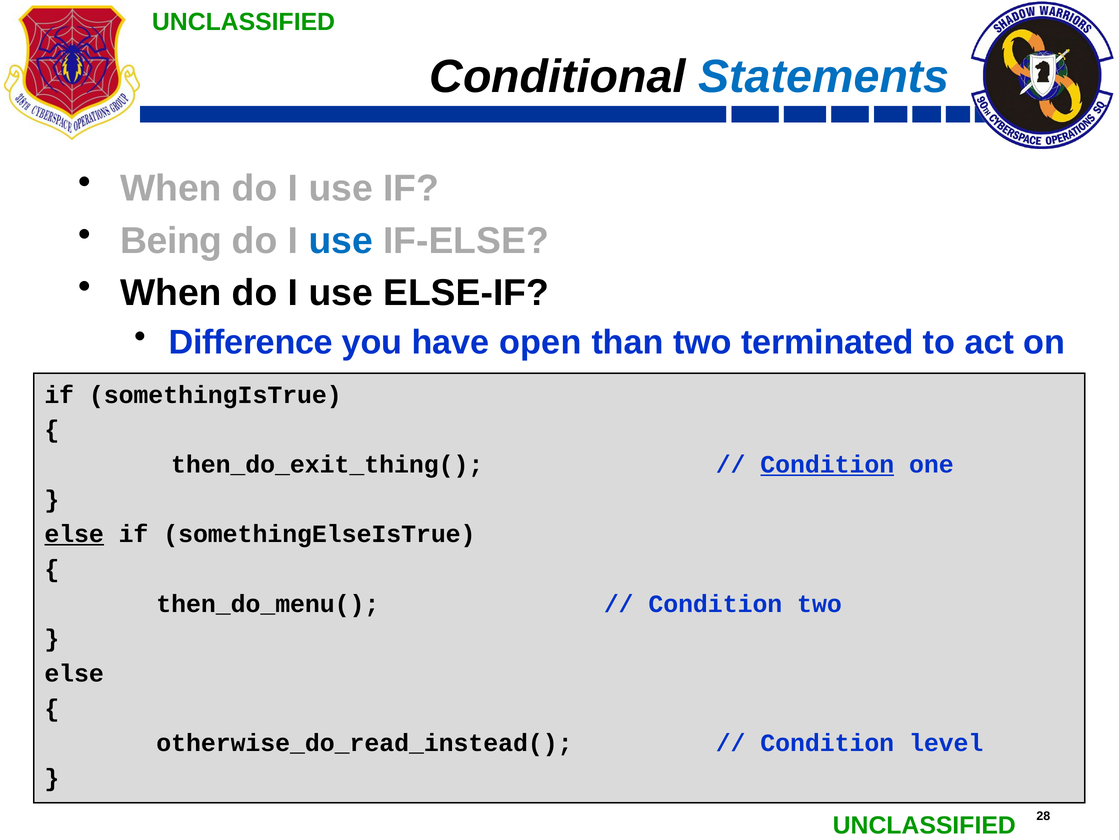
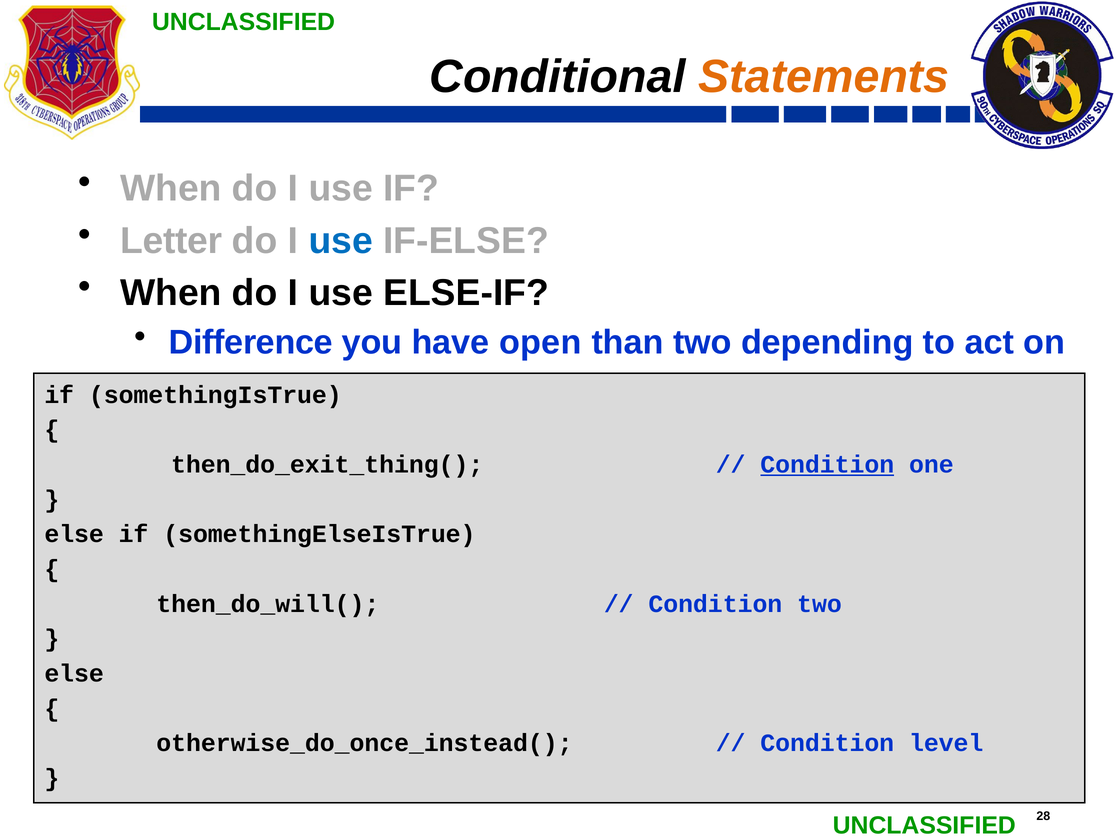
Statements colour: blue -> orange
Being: Being -> Letter
terminated: terminated -> depending
else at (74, 534) underline: present -> none
then_do_menu(: then_do_menu( -> then_do_will(
otherwise_do_read_instead(: otherwise_do_read_instead( -> otherwise_do_once_instead(
